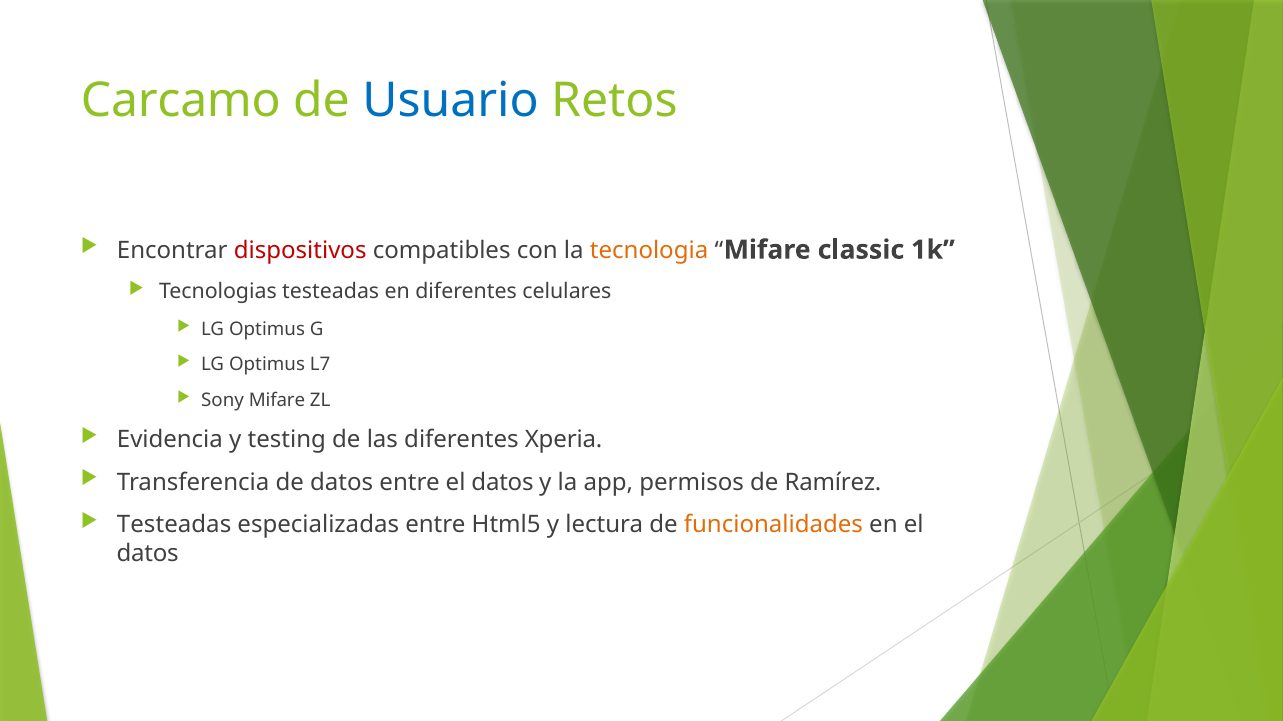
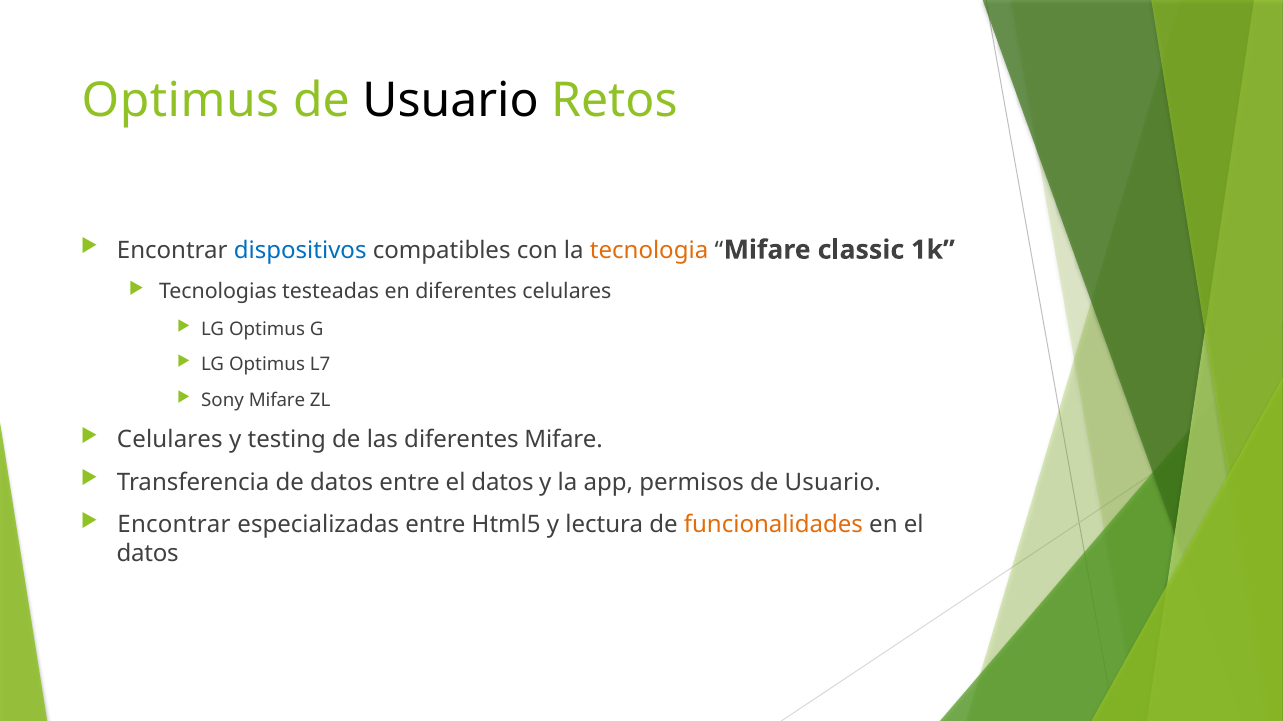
Carcamo at (181, 101): Carcamo -> Optimus
Usuario at (451, 101) colour: blue -> black
dispositivos colour: red -> blue
Evidencia at (170, 440): Evidencia -> Celulares
diferentes Xperia: Xperia -> Mifare
permisos de Ramírez: Ramírez -> Usuario
Testeadas at (174, 525): Testeadas -> Encontrar
